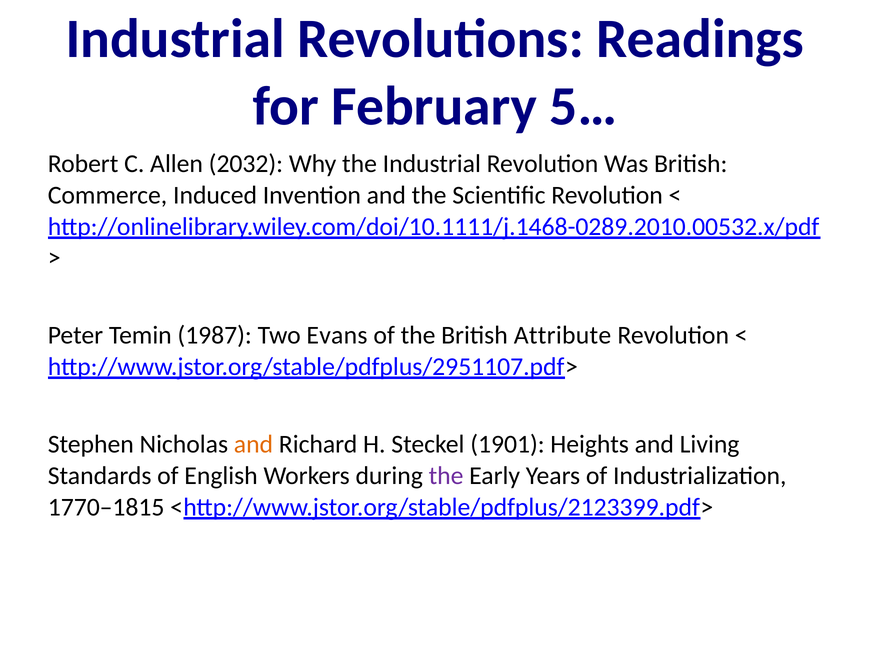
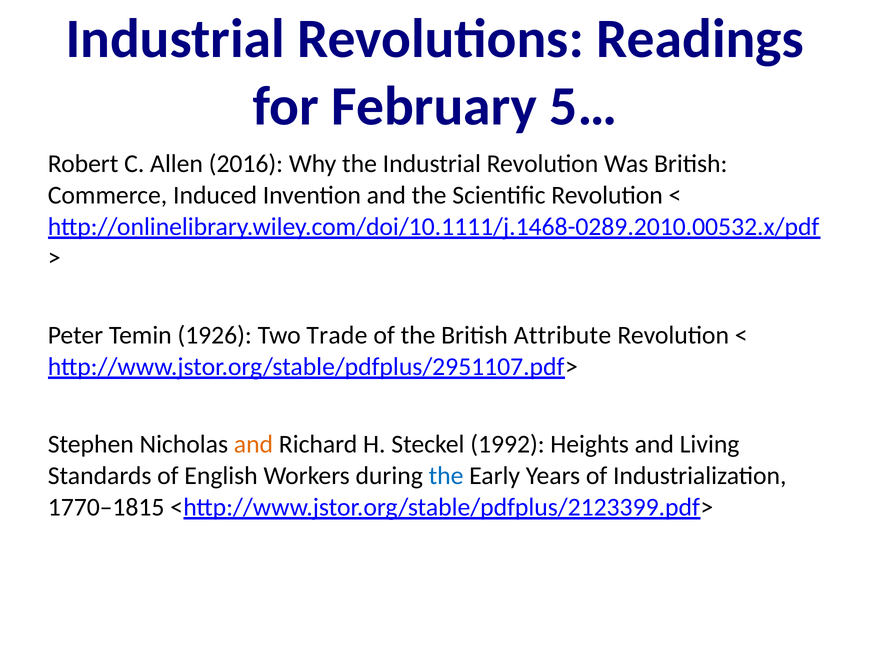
2032: 2032 -> 2016
1987: 1987 -> 1926
Evans: Evans -> Trade
1901: 1901 -> 1992
the at (446, 476) colour: purple -> blue
